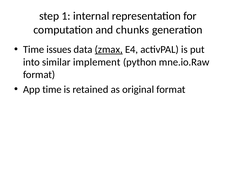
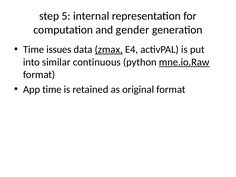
1: 1 -> 5
chunks: chunks -> gender
implement: implement -> continuous
mne.io.Raw underline: none -> present
